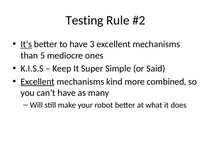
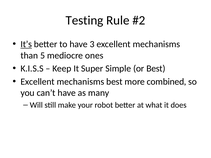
or Said: Said -> Best
Excellent at (38, 82) underline: present -> none
mechanisms kind: kind -> best
